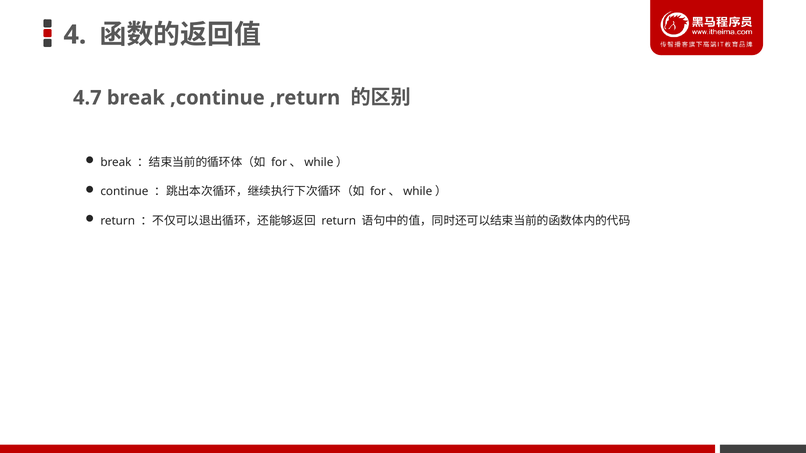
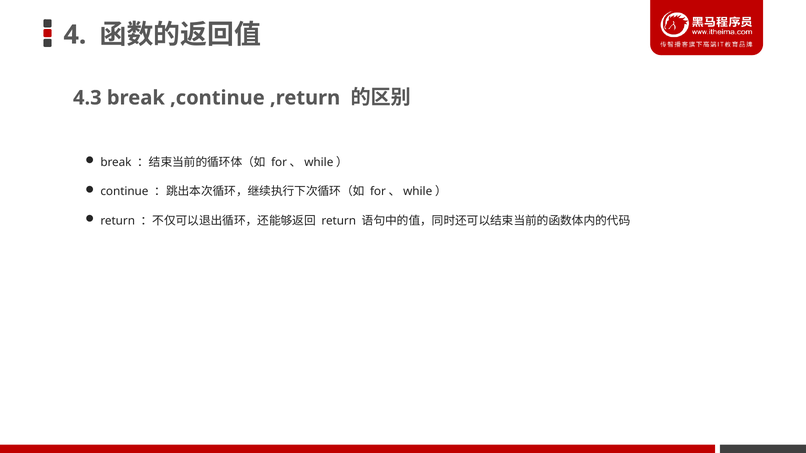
4.7: 4.7 -> 4.3
